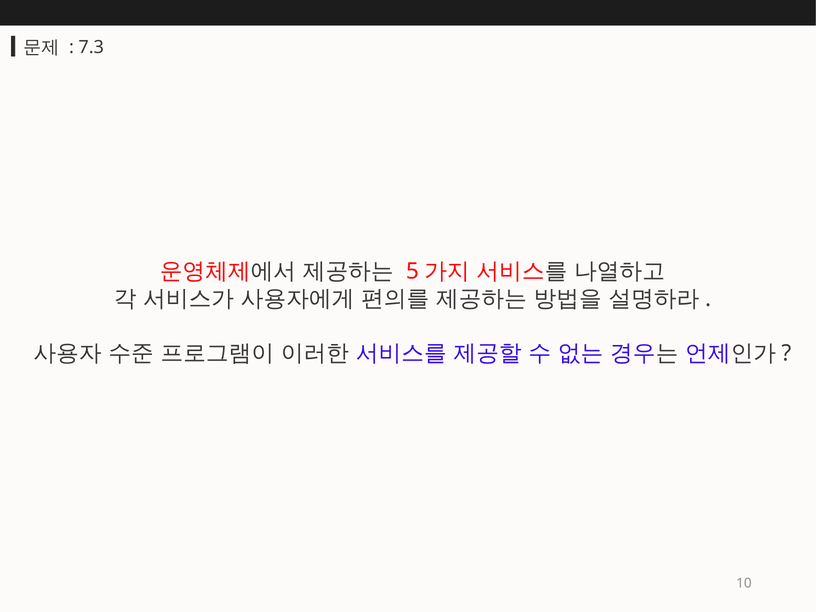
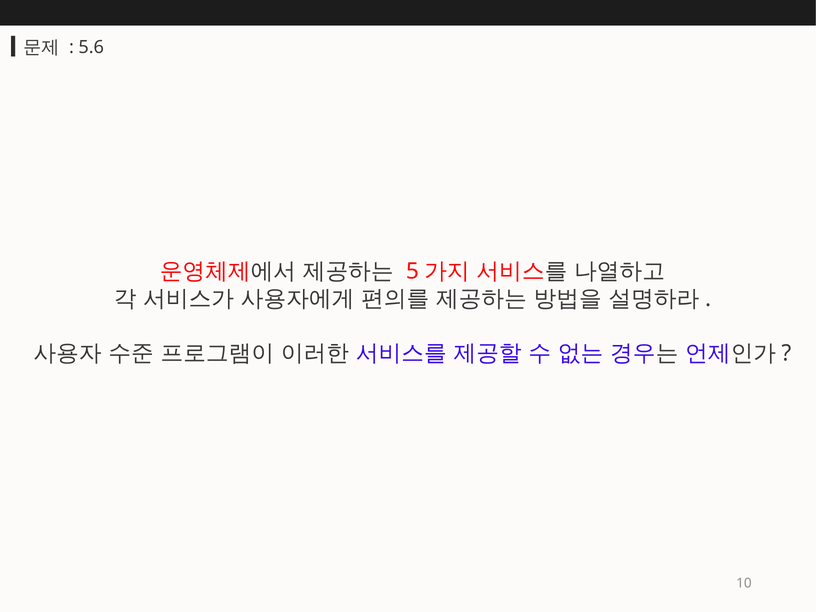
7.3: 7.3 -> 5.6
